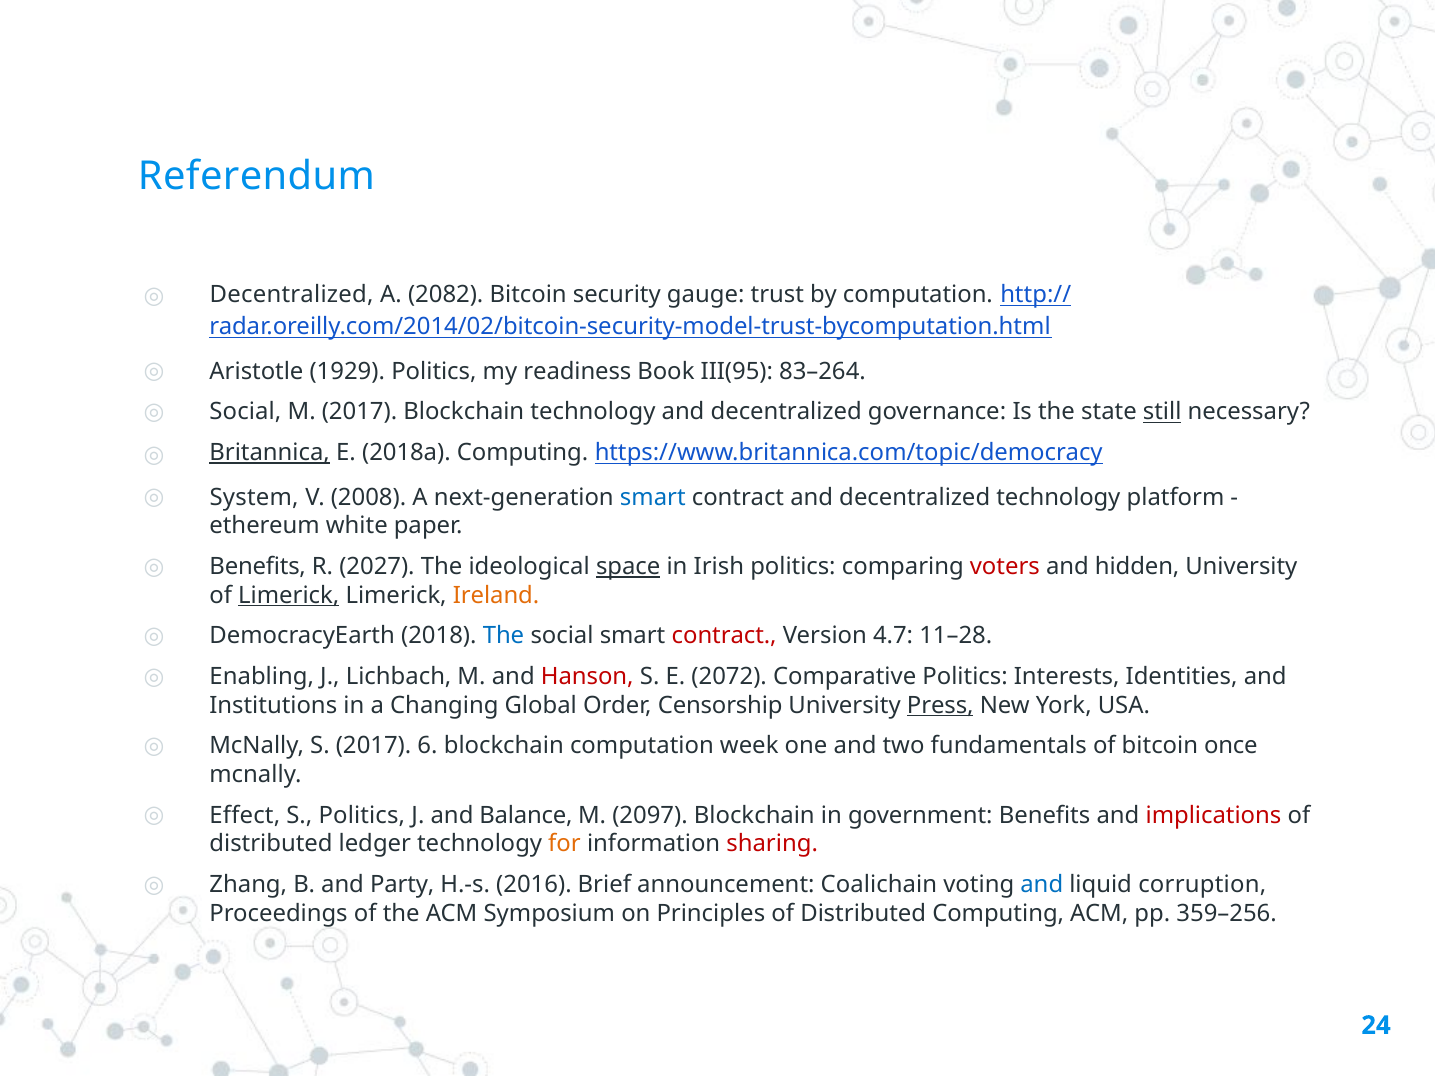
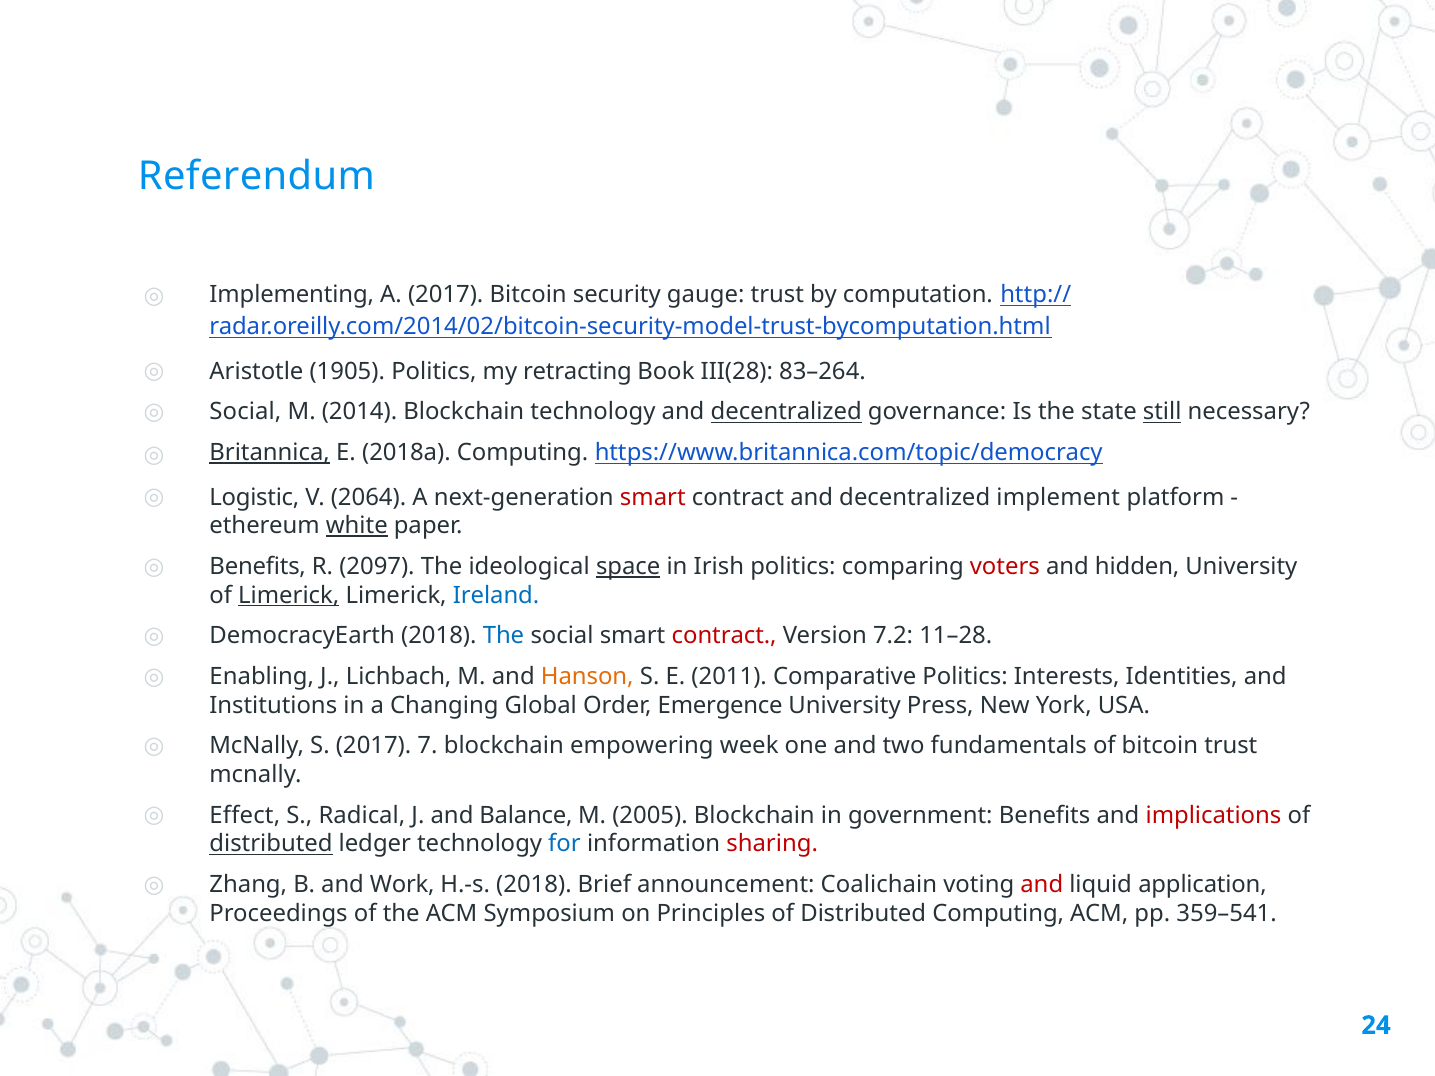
Decentralized at (292, 294): Decentralized -> Implementing
A 2082: 2082 -> 2017
1929: 1929 -> 1905
readiness: readiness -> retracting
III(95: III(95 -> III(28
M 2017: 2017 -> 2014
decentralized at (786, 412) underline: none -> present
System: System -> Logistic
2008: 2008 -> 2064
smart at (653, 497) colour: blue -> red
decentralized technology: technology -> implement
white underline: none -> present
2027: 2027 -> 2097
Ireland colour: orange -> blue
4.7: 4.7 -> 7.2
Hanson colour: red -> orange
2072: 2072 -> 2011
Censorship: Censorship -> Emergence
Press underline: present -> none
6: 6 -> 7
blockchain computation: computation -> empowering
bitcoin once: once -> trust
S Politics: Politics -> Radical
2097: 2097 -> 2005
distributed at (271, 844) underline: none -> present
for colour: orange -> blue
Party: Party -> Work
H.-s 2016: 2016 -> 2018
and at (1042, 885) colour: blue -> red
corruption: corruption -> application
359–256: 359–256 -> 359–541
